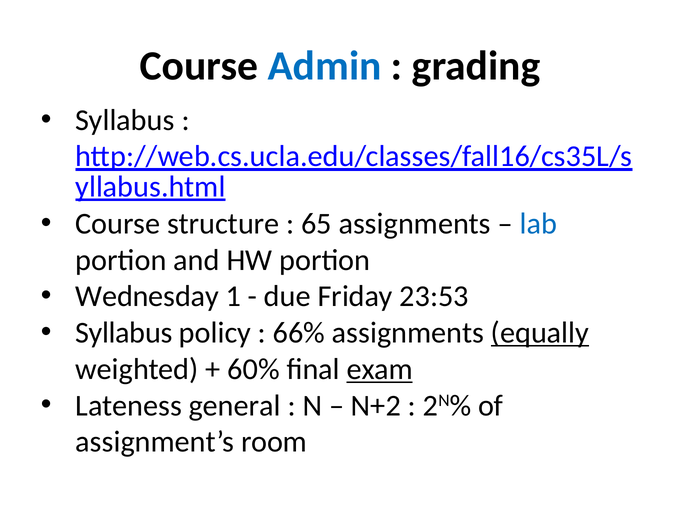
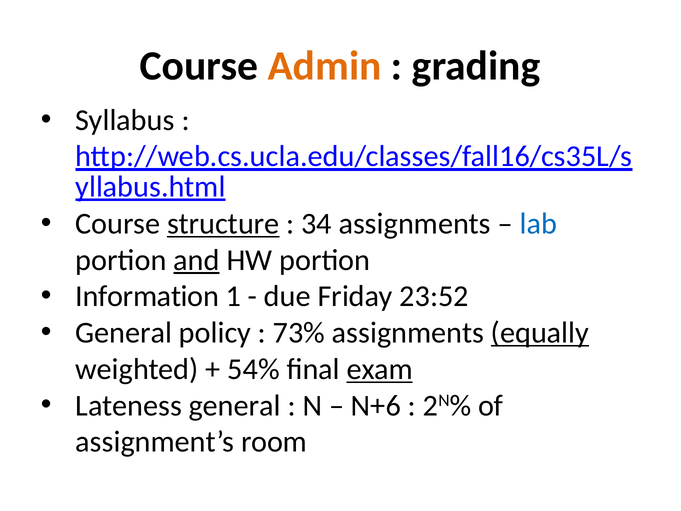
Admin colour: blue -> orange
structure underline: none -> present
65: 65 -> 34
and underline: none -> present
Wednesday: Wednesday -> Information
23:53: 23:53 -> 23:52
Syllabus at (124, 333): Syllabus -> General
66%: 66% -> 73%
60%: 60% -> 54%
N+2: N+2 -> N+6
